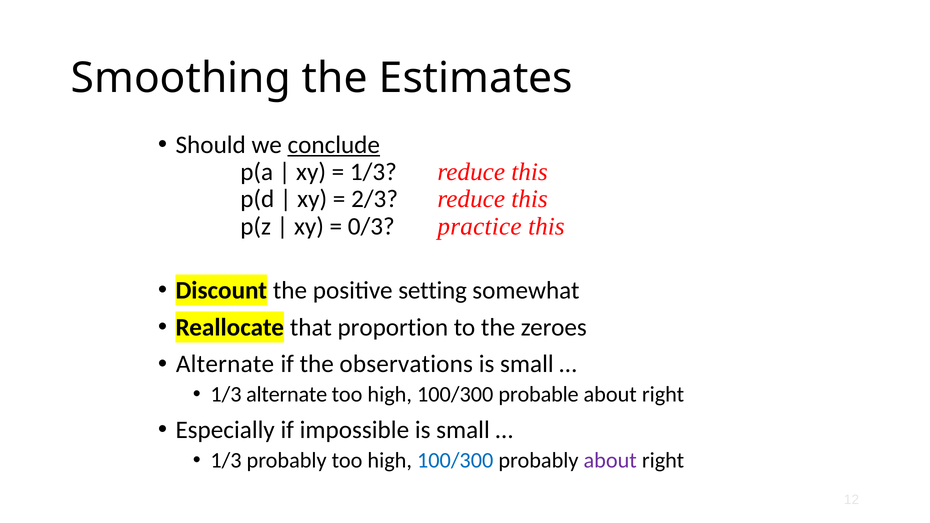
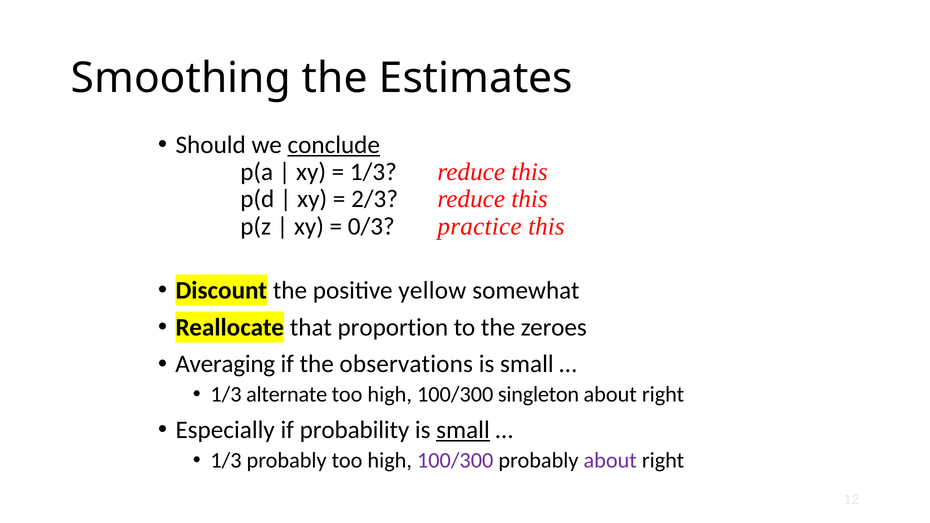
setting: setting -> yellow
Alternate at (225, 364): Alternate -> Averaging
probable: probable -> singleton
impossible: impossible -> probability
small at (463, 430) underline: none -> present
100/300 at (455, 460) colour: blue -> purple
